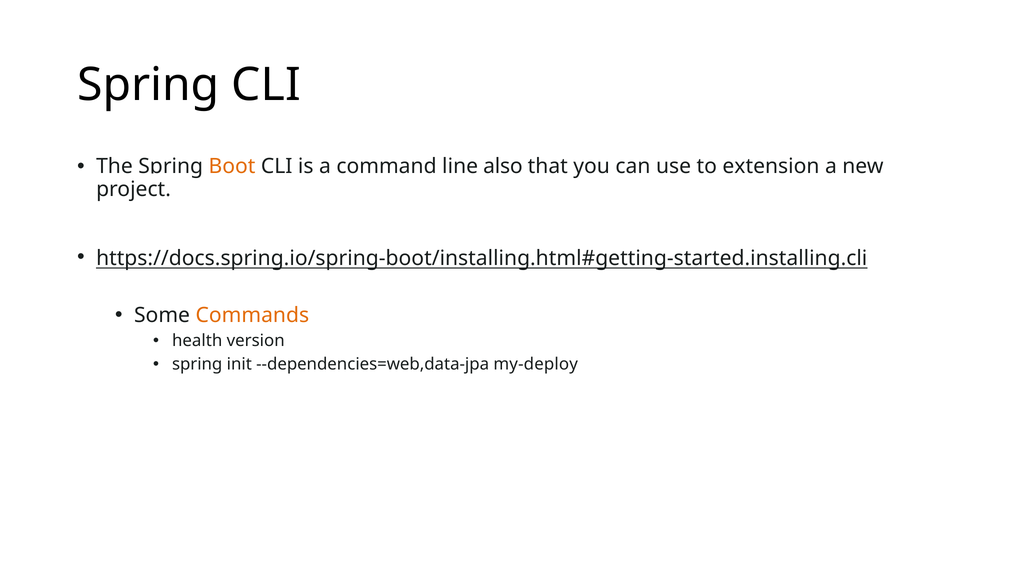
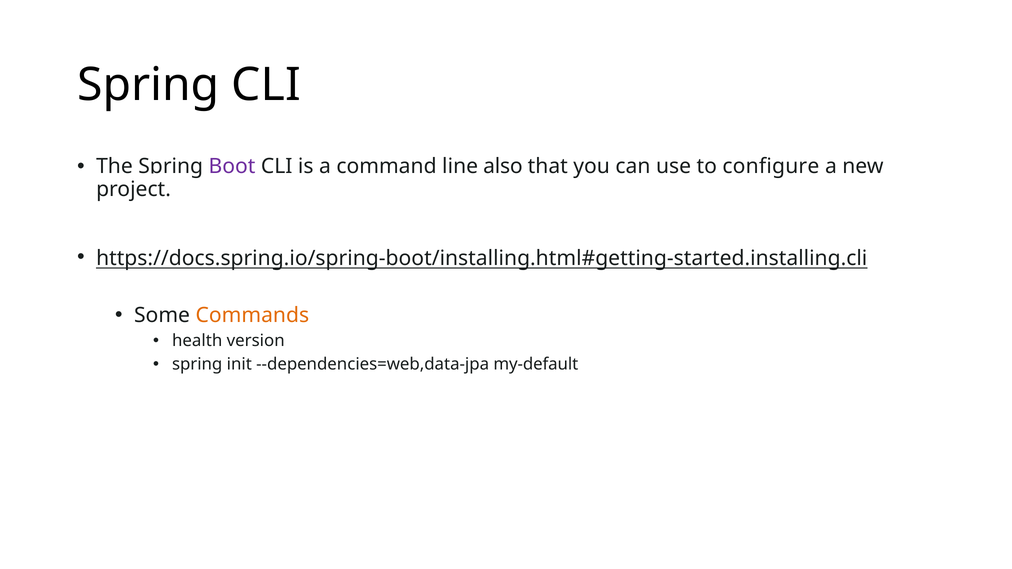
Boot colour: orange -> purple
extension: extension -> configure
my-deploy: my-deploy -> my-default
